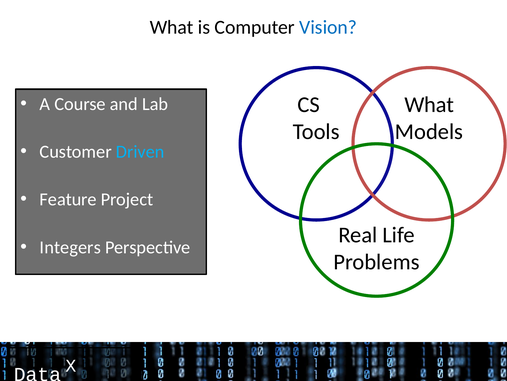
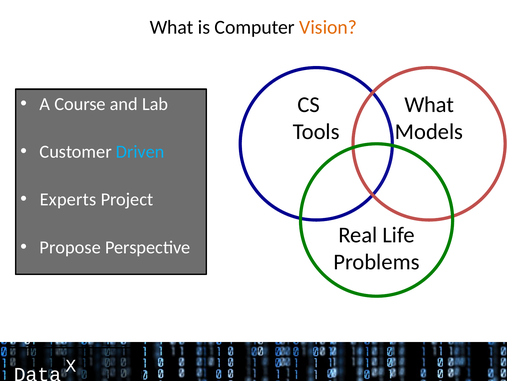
Vision colour: blue -> orange
Feature: Feature -> Experts
Integers: Integers -> Propose
